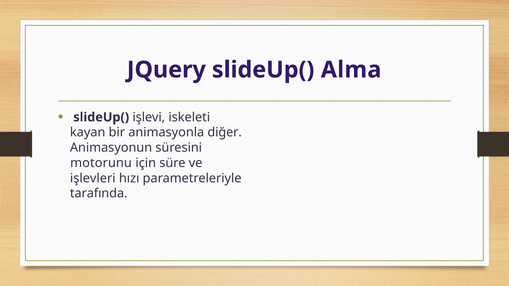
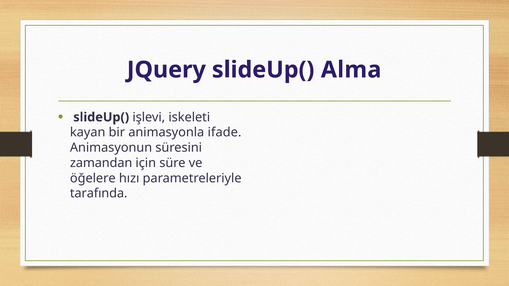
diğer: diğer -> ifade
motorunu: motorunu -> zamandan
işlevleri: işlevleri -> öğelere
